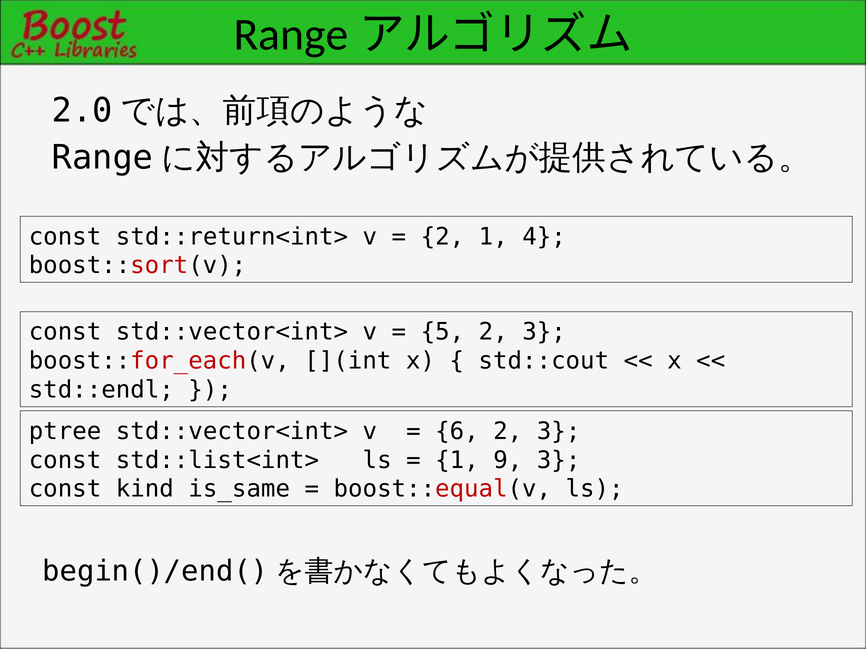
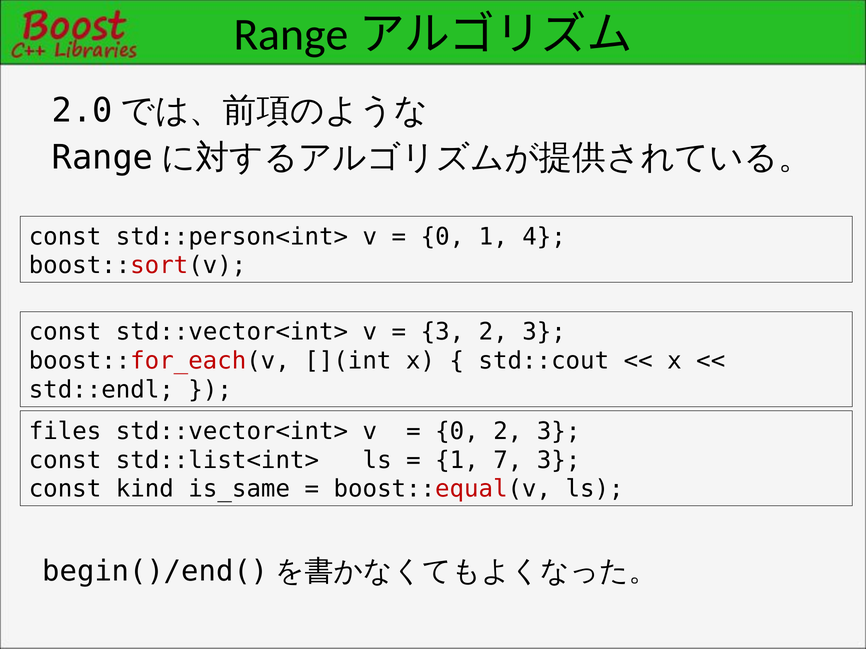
std::return<int>: std::return<int> -> std::person<int>
2 at (442, 237): 2 -> 0
5 at (442, 332): 5 -> 3
ptree: ptree -> files
6 at (457, 432): 6 -> 0
9: 9 -> 7
